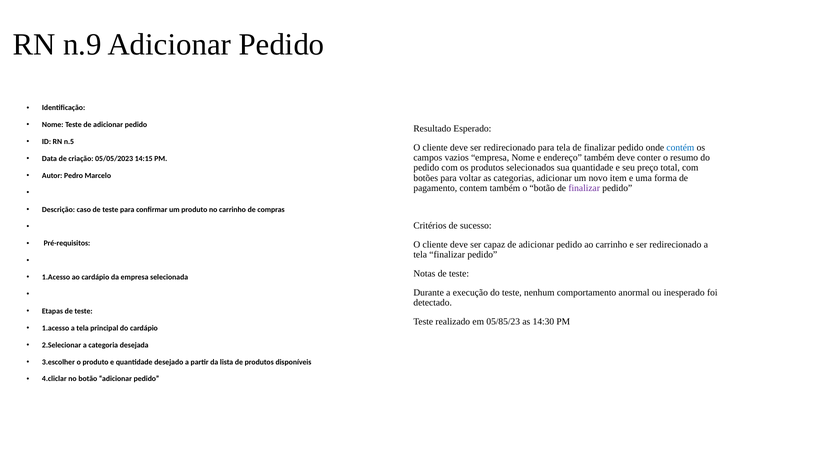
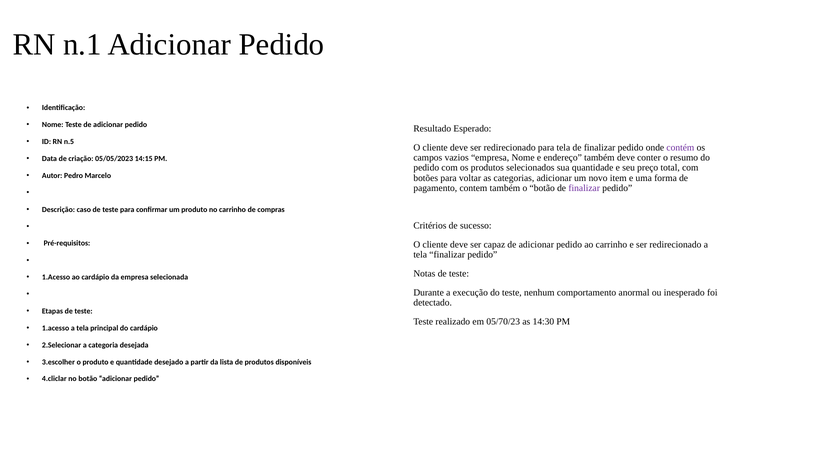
n.9: n.9 -> n.1
contém colour: blue -> purple
05/85/23: 05/85/23 -> 05/70/23
